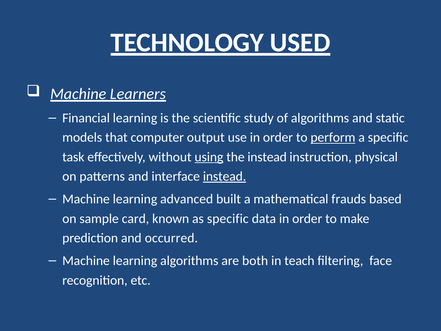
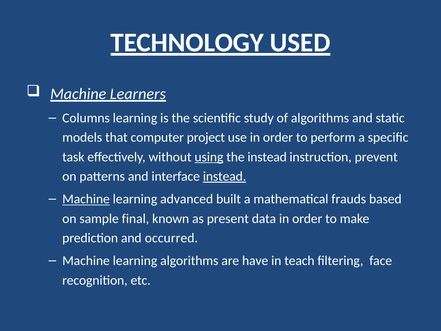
Financial: Financial -> Columns
output: output -> project
perform underline: present -> none
physical: physical -> prevent
Machine at (86, 199) underline: none -> present
card: card -> final
as specific: specific -> present
both: both -> have
